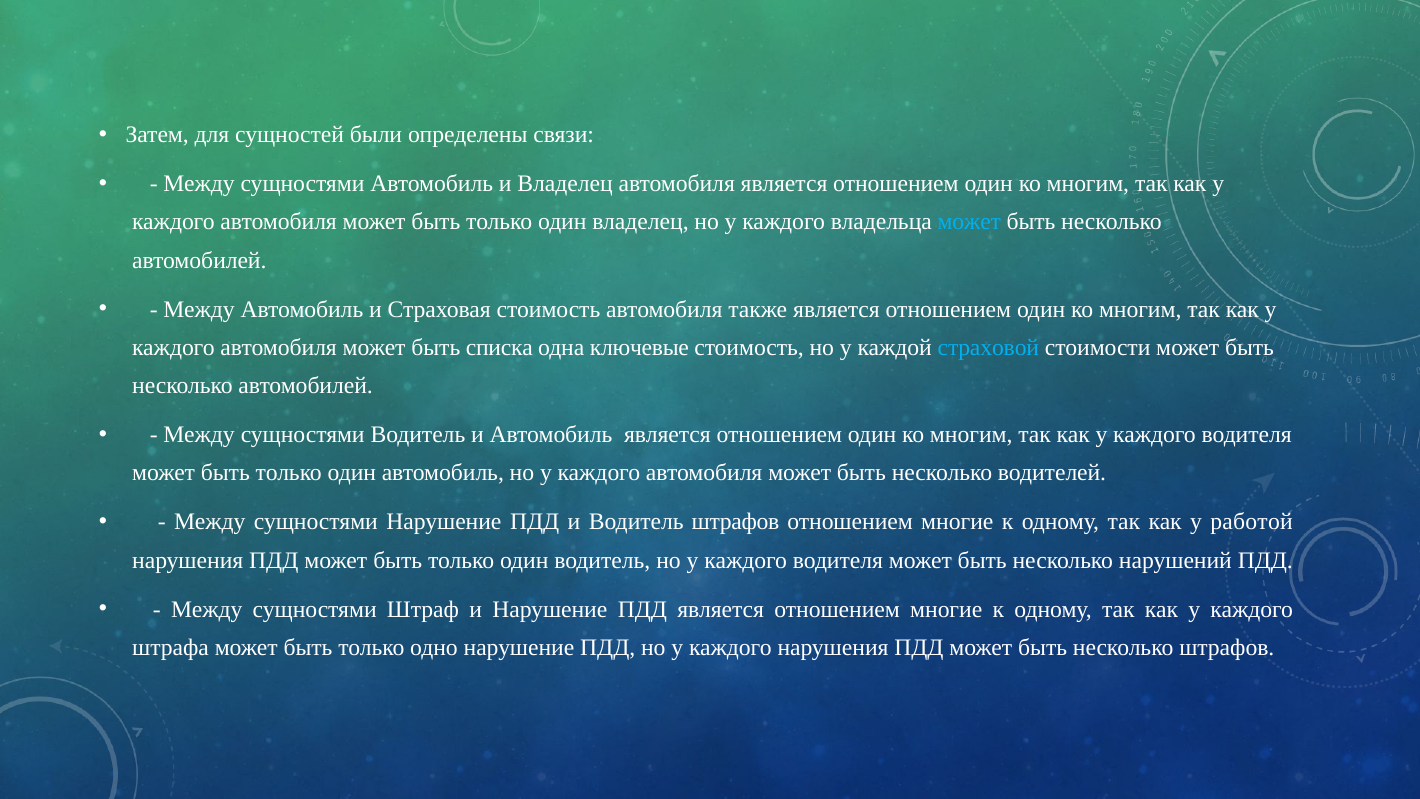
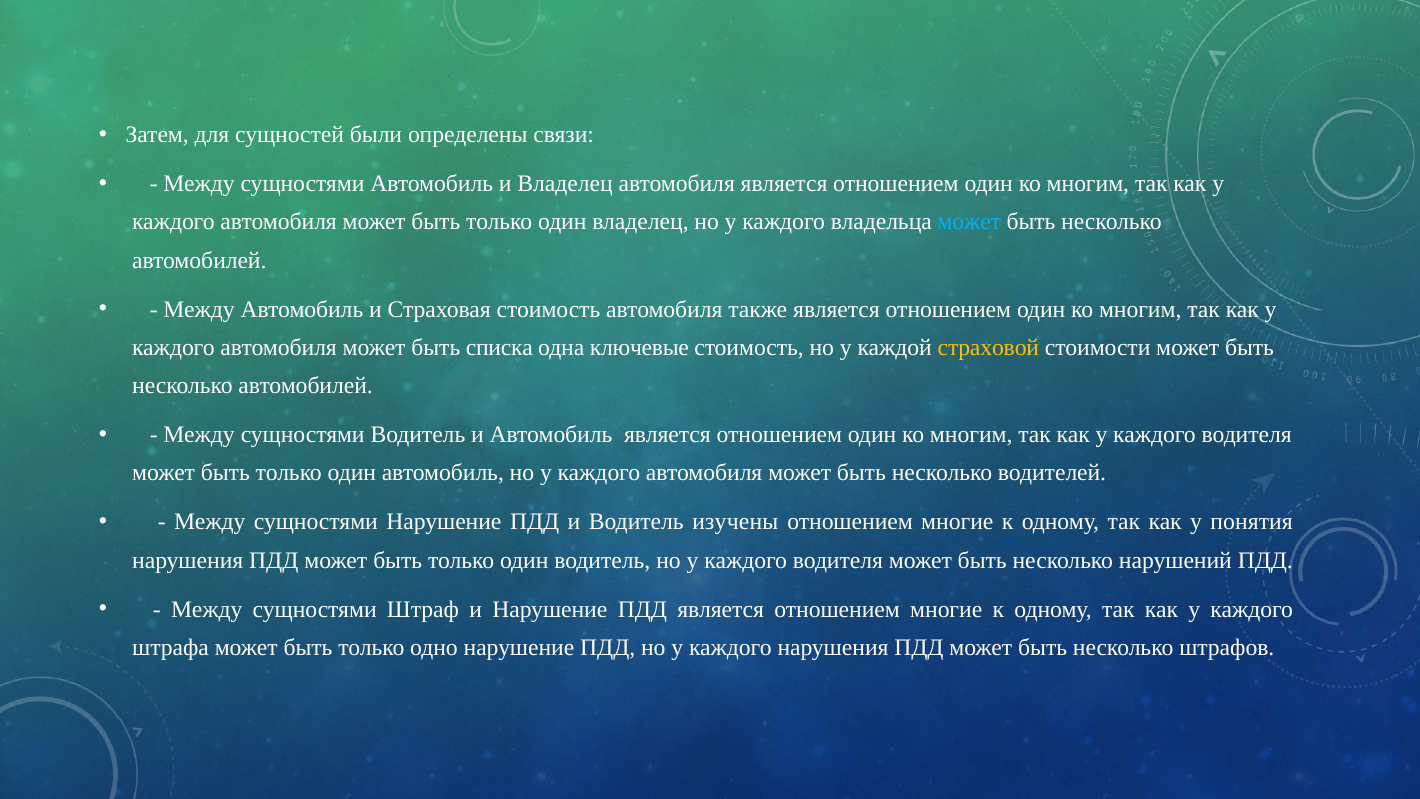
страховой colour: light blue -> yellow
Водитель штрафов: штрафов -> изучены
работой: работой -> понятия
